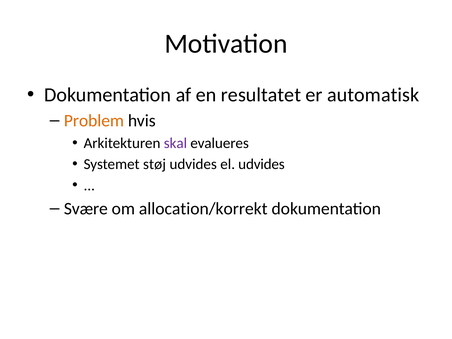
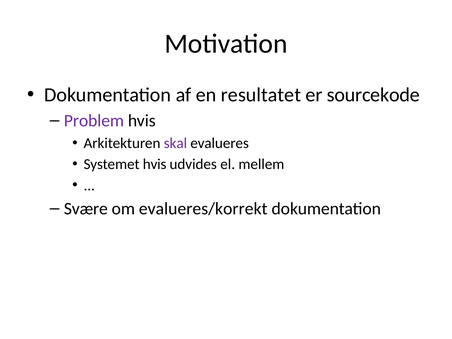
automatisk: automatisk -> sourcekode
Problem colour: orange -> purple
Systemet støj: støj -> hvis
el udvides: udvides -> mellem
allocation/korrekt: allocation/korrekt -> evalueres/korrekt
